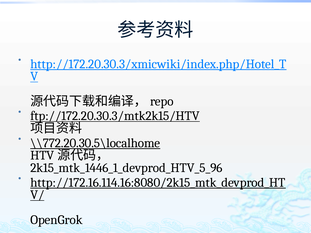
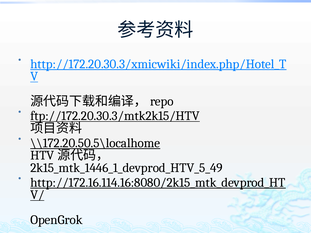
\\772.20.30.5\localhome: \\772.20.30.5\localhome -> \\172.20.50.5\localhome
2k15_mtk_1446_1_devprod_HTV_5_96: 2k15_mtk_1446_1_devprod_HTV_5_96 -> 2k15_mtk_1446_1_devprod_HTV_5_49
